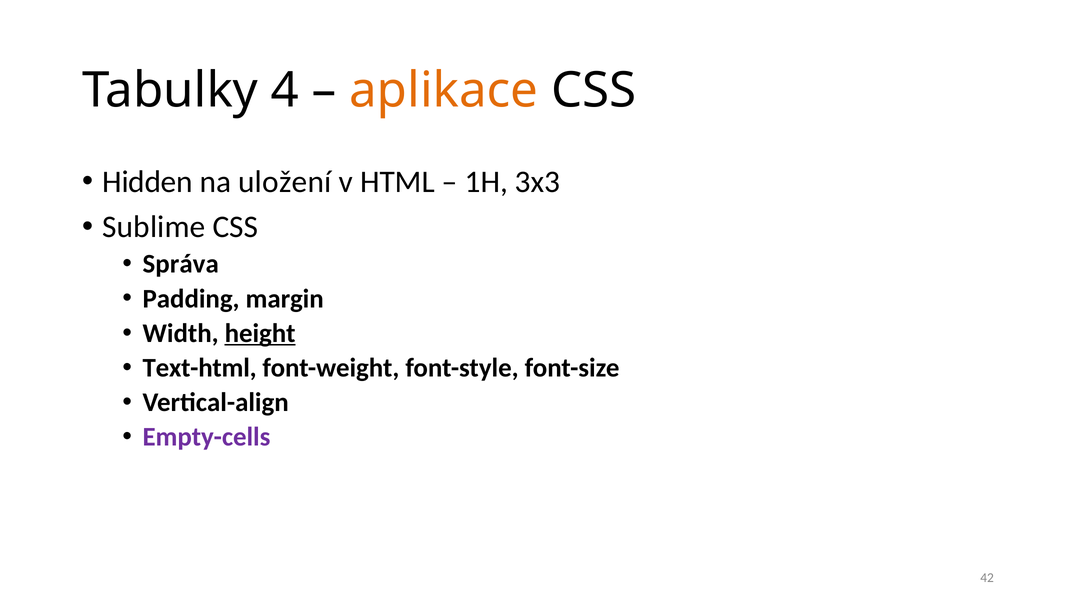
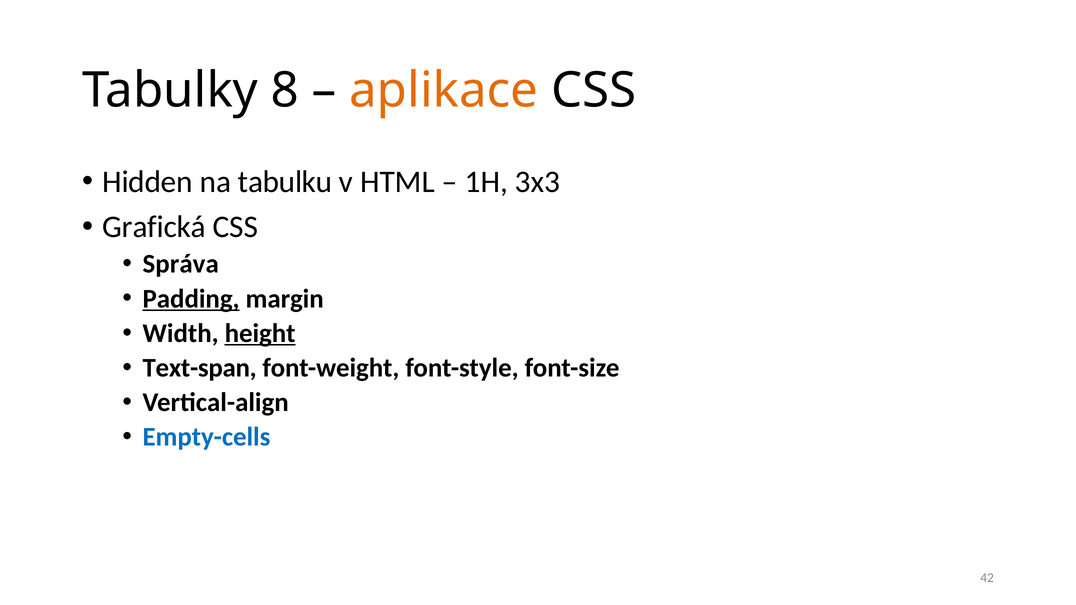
4: 4 -> 8
uložení: uložení -> tabulku
Sublime: Sublime -> Grafická
Padding underline: none -> present
Text-html: Text-html -> Text-span
Empty-cells colour: purple -> blue
